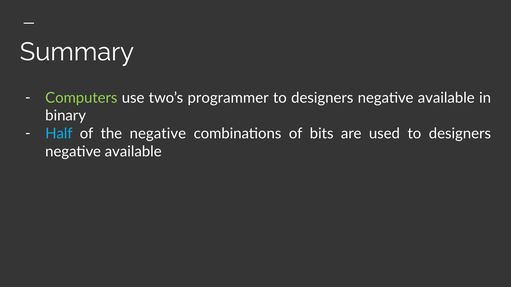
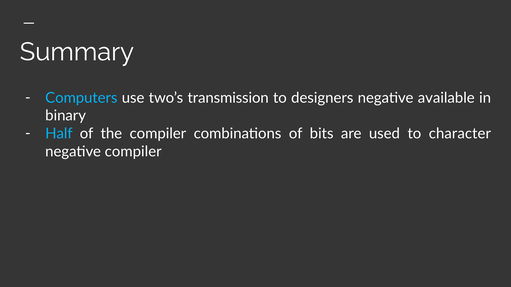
Computers colour: light green -> light blue
programmer: programmer -> transmission
the negative: negative -> compiler
used to designers: designers -> character
available at (133, 152): available -> compiler
